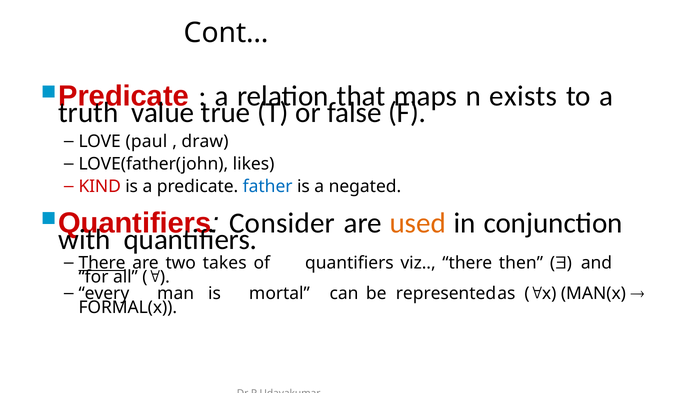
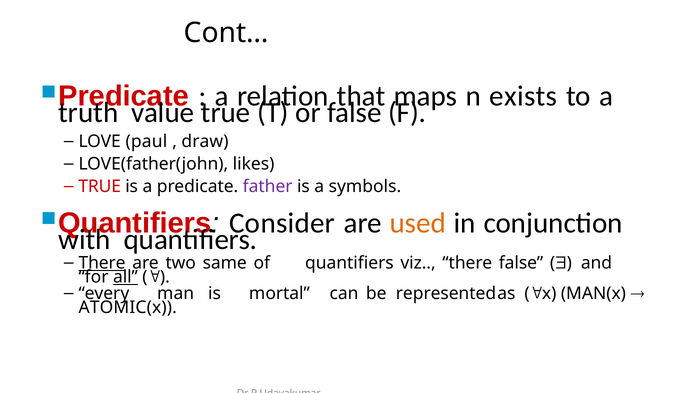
KIND at (100, 186): KIND -> TRUE
father colour: blue -> purple
negated: negated -> symbols
takes: takes -> same
there then: then -> false
all underline: none -> present
FORMAL(x: FORMAL(x -> ATOMIC(x
